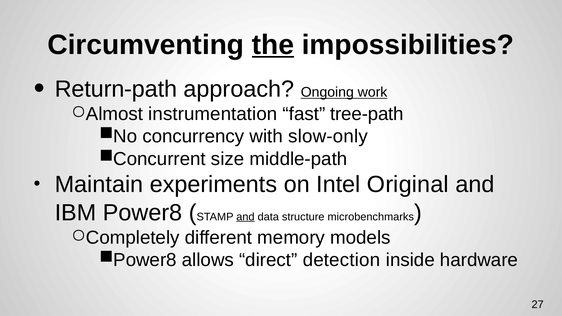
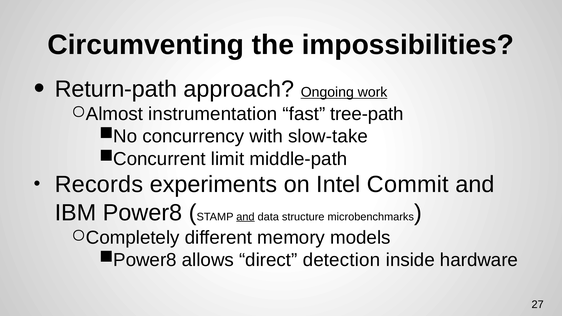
the underline: present -> none
slow-only: slow-only -> slow-take
size: size -> limit
Maintain: Maintain -> Records
Original: Original -> Commit
